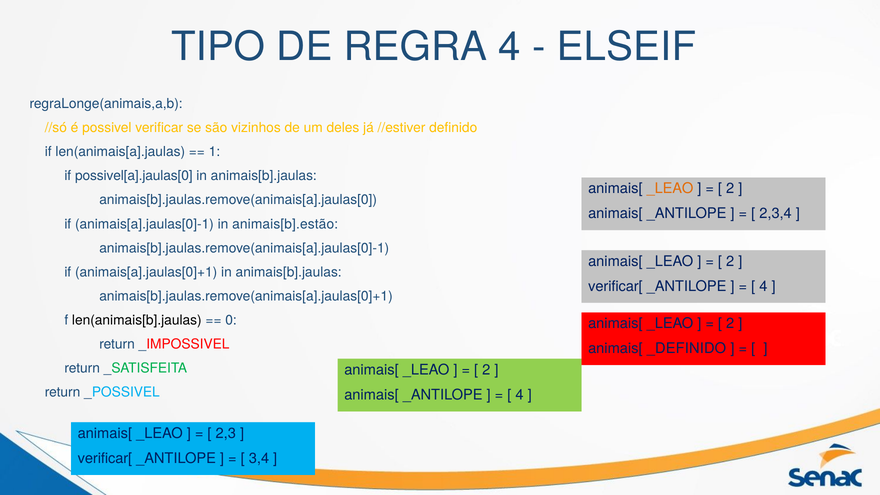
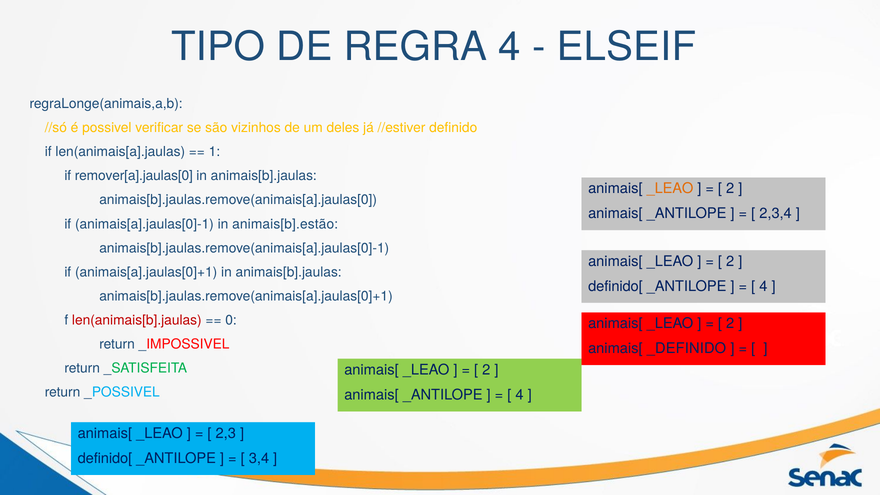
possivel[a].jaulas[0: possivel[a].jaulas[0 -> remover[a].jaulas[0
verificar[ at (615, 286): verificar[ -> definido[
len(animais[b].jaulas colour: black -> red
verificar[ at (105, 458): verificar[ -> definido[
